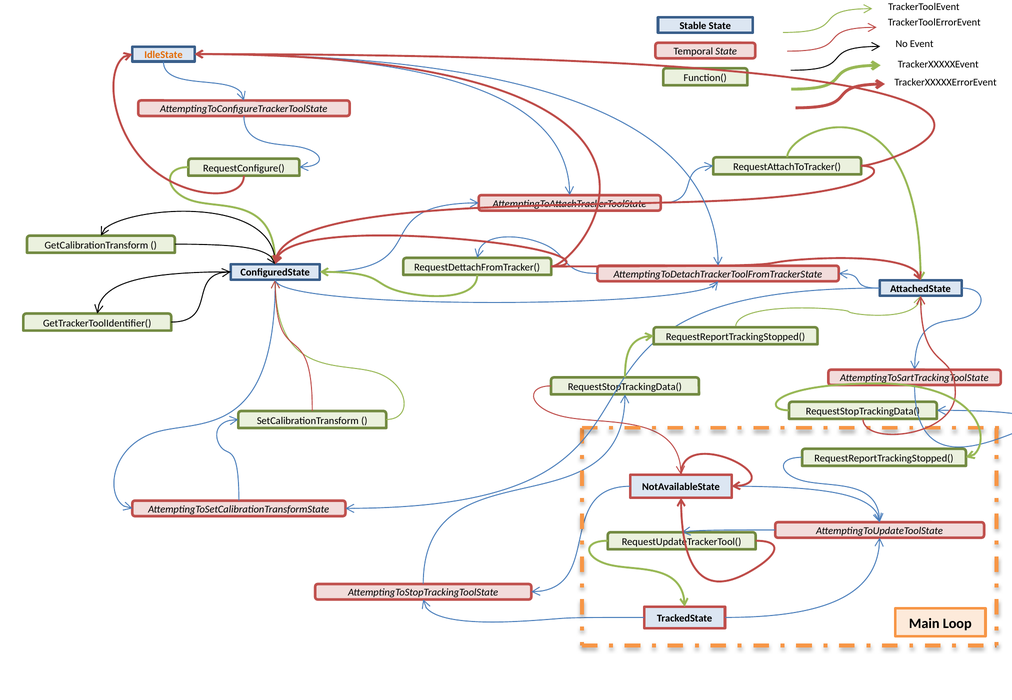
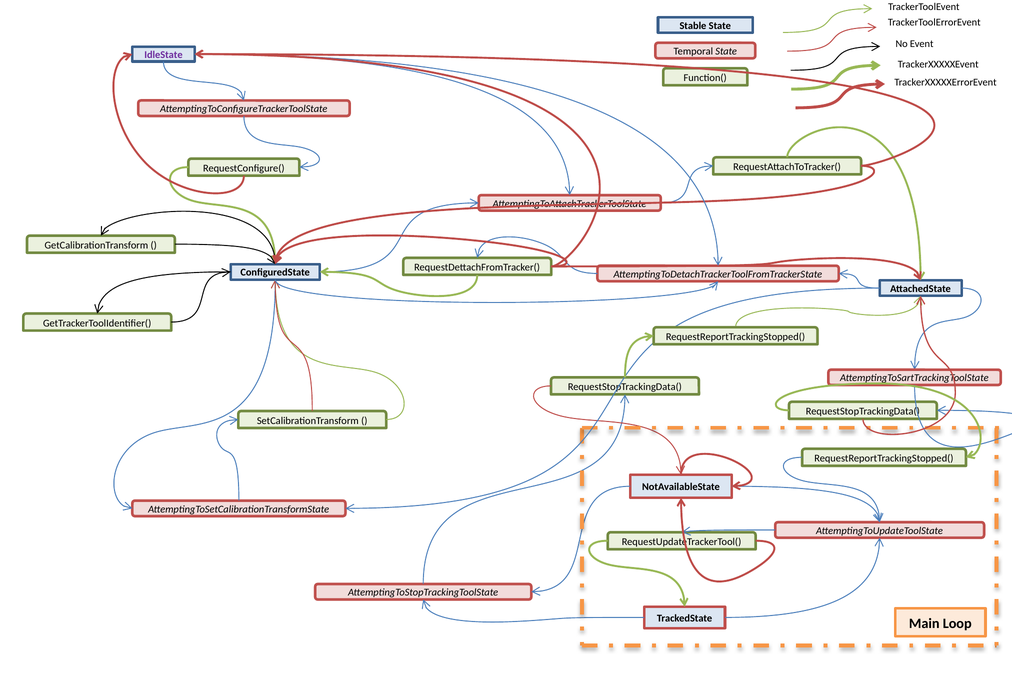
IdleState colour: orange -> purple
